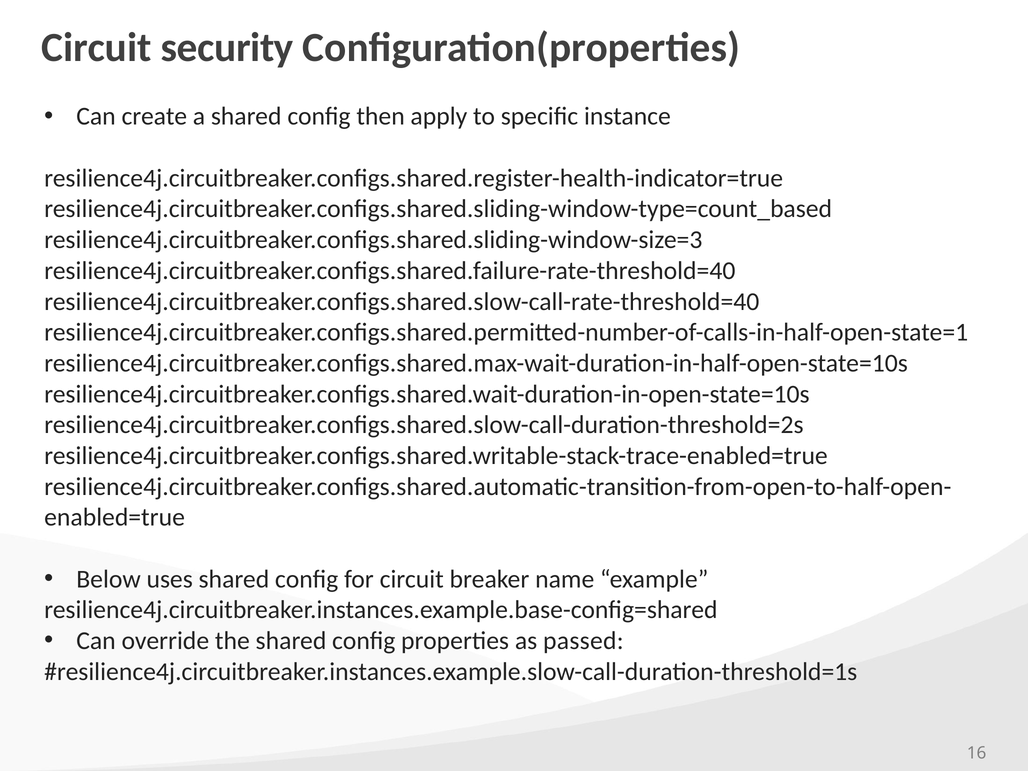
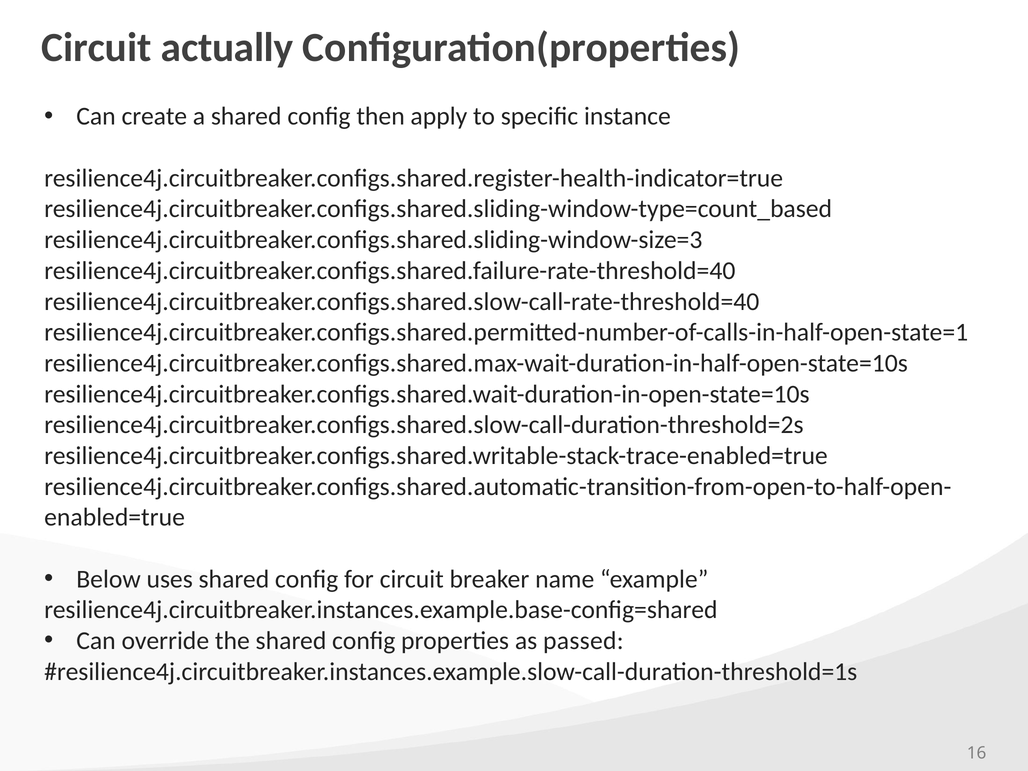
security: security -> actually
